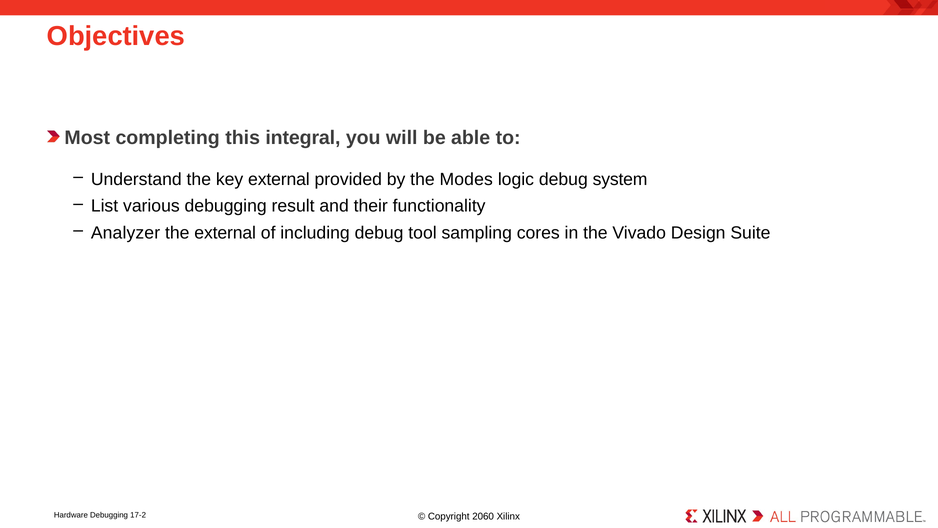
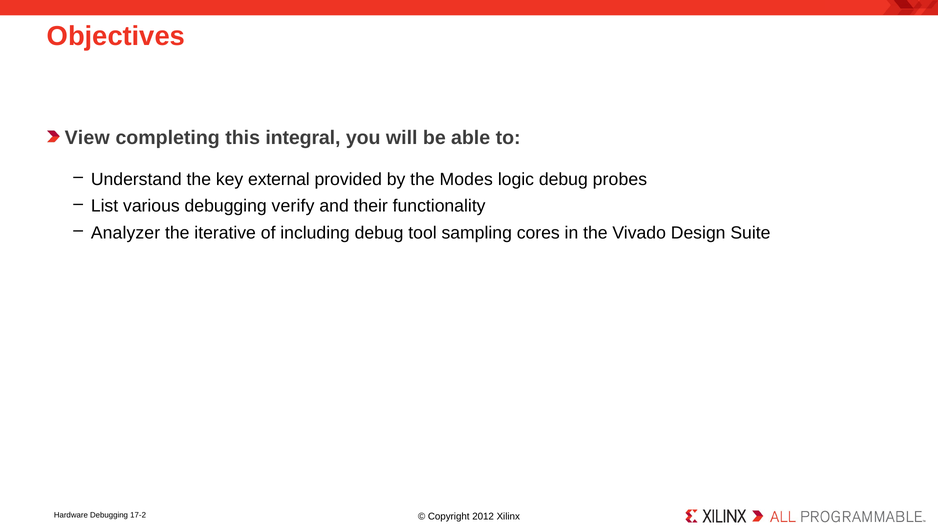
Most: Most -> View
system: system -> probes
result: result -> verify
the external: external -> iterative
2060: 2060 -> 2012
